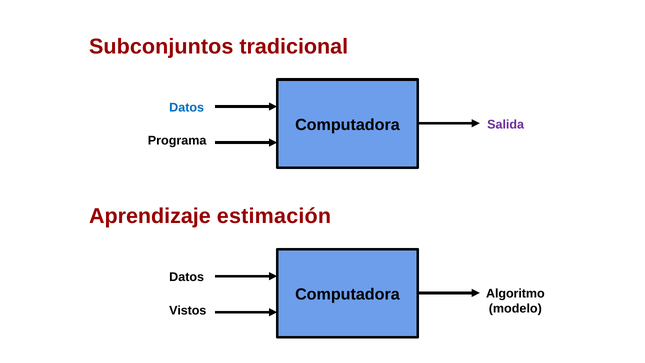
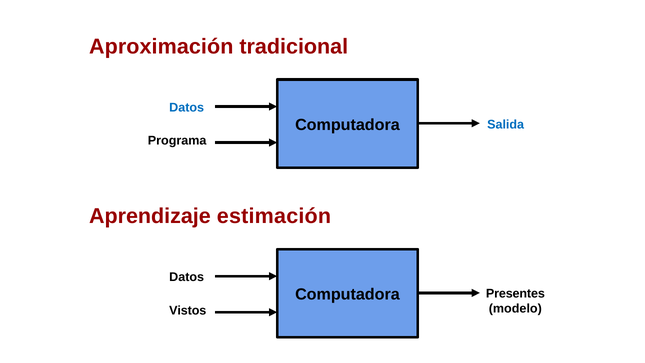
Subconjuntos: Subconjuntos -> Aproximación
Salida colour: purple -> blue
Algoritmo: Algoritmo -> Presentes
